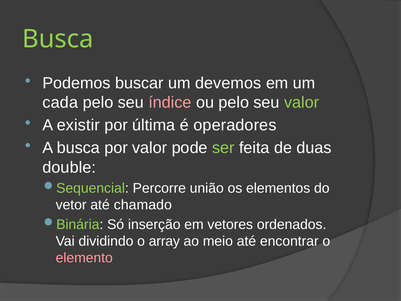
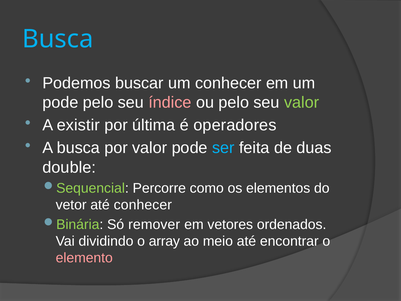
Busca at (58, 39) colour: light green -> light blue
um devemos: devemos -> conhecer
cada at (60, 102): cada -> pode
ser colour: light green -> light blue
união: união -> como
até chamado: chamado -> conhecer
inserção: inserção -> remover
